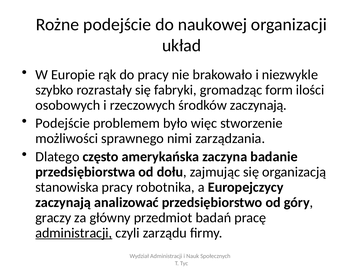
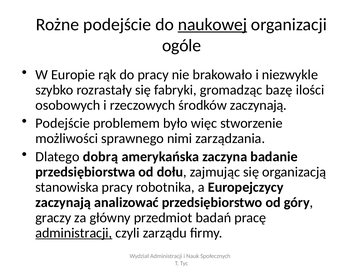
naukowej underline: none -> present
układ: układ -> ogóle
form: form -> bazę
często: często -> dobrą
